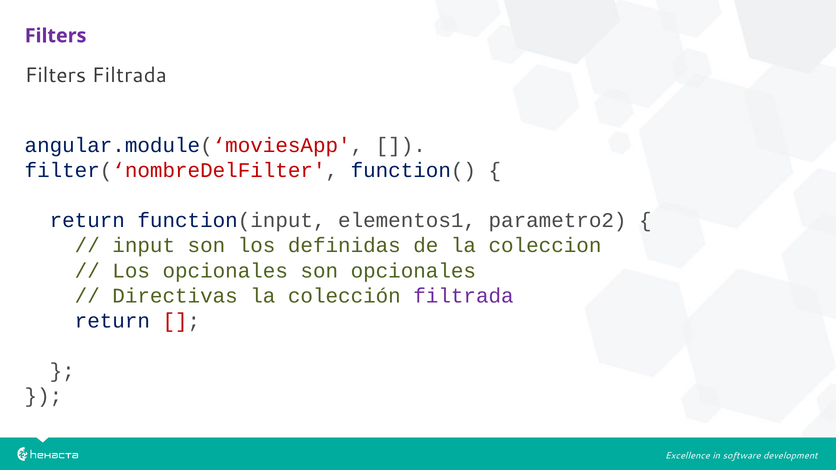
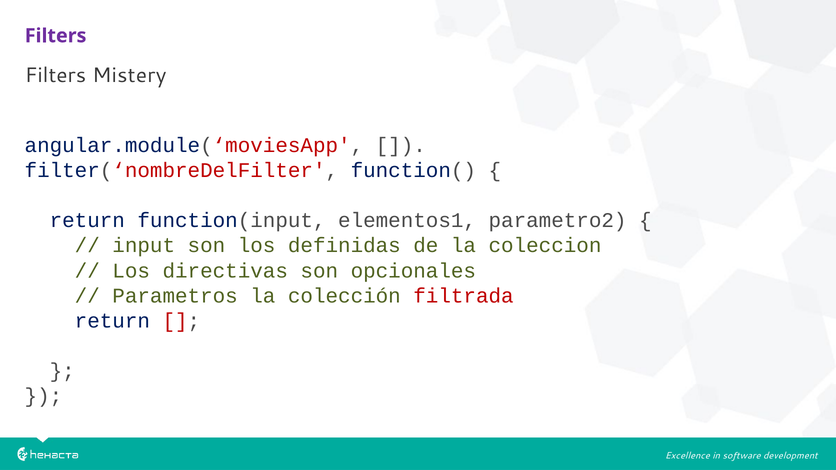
Filters Filtrada: Filtrada -> Mistery
Los opcionales: opcionales -> directivas
Directivas: Directivas -> Parametros
filtrada at (463, 296) colour: purple -> red
